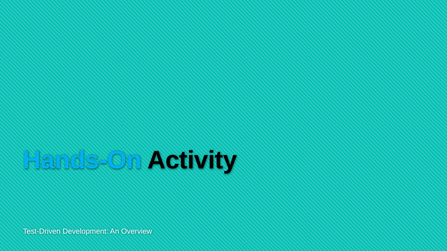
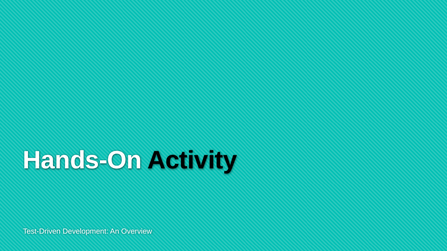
Hands-On colour: light blue -> white
